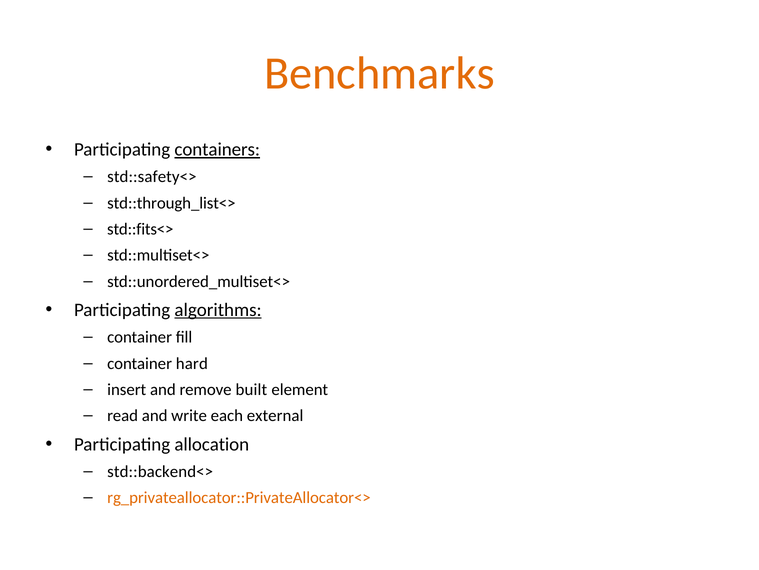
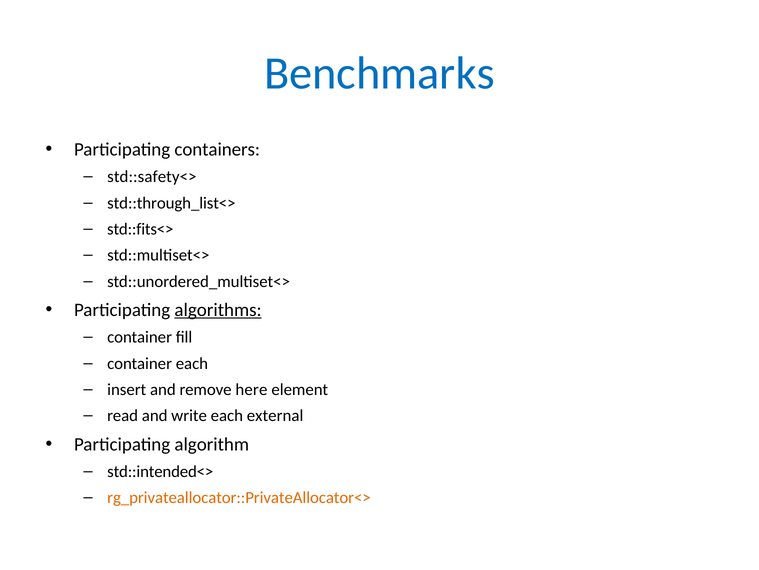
Benchmarks colour: orange -> blue
containers underline: present -> none
container hard: hard -> each
built: built -> here
allocation: allocation -> algorithm
std::backend<>: std::backend<> -> std::intended<>
